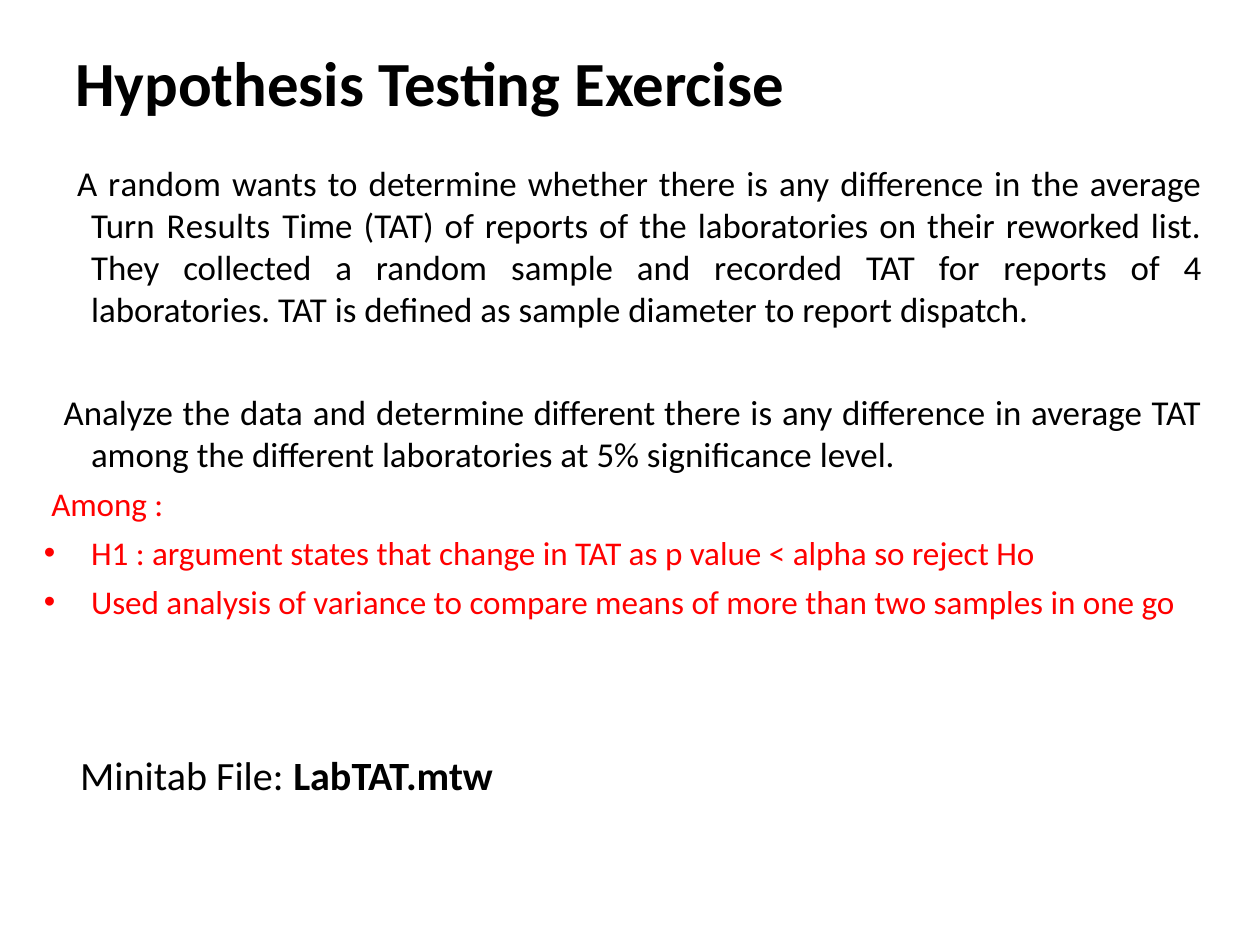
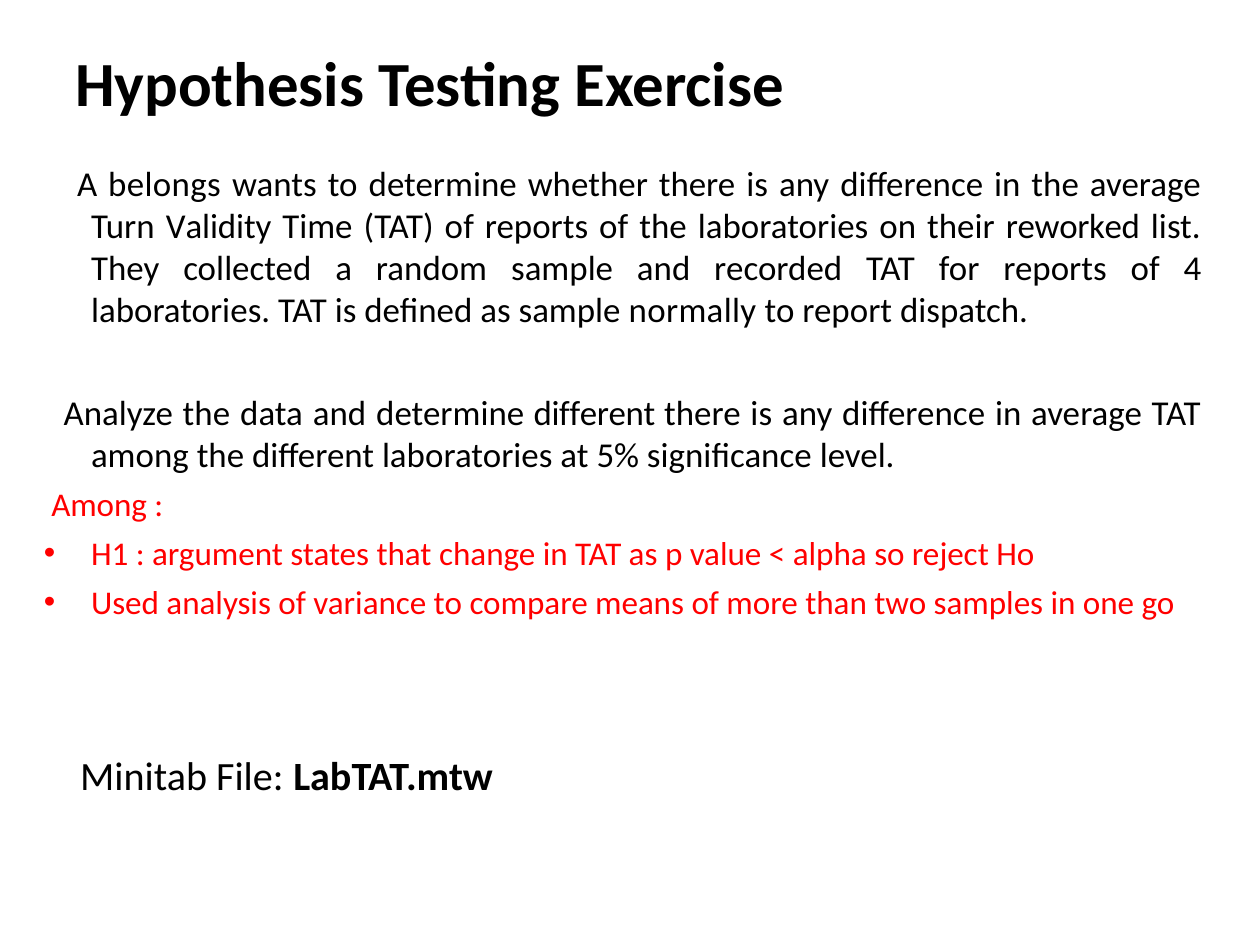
random at (165, 185): random -> belongs
Results: Results -> Validity
diameter: diameter -> normally
